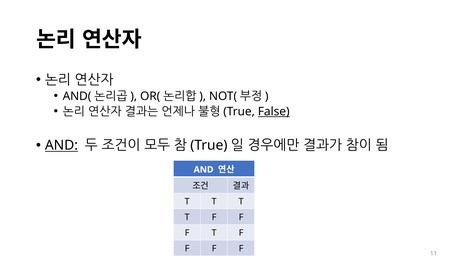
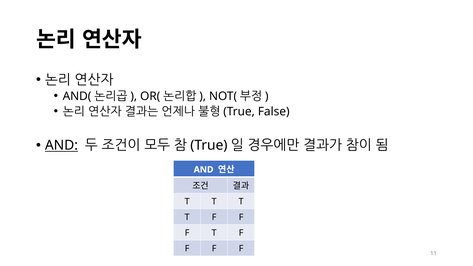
False underline: present -> none
